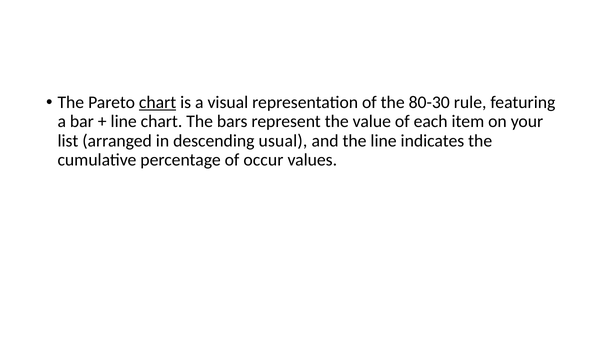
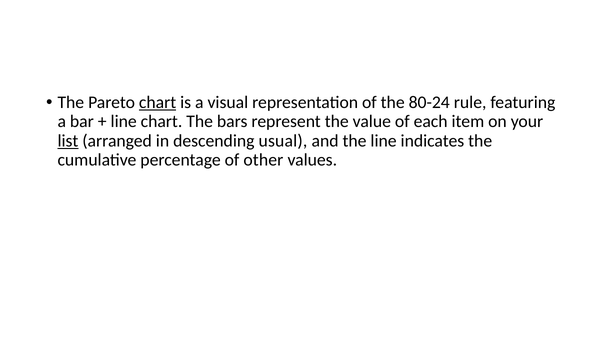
80-30: 80-30 -> 80-24
list underline: none -> present
occur: occur -> other
